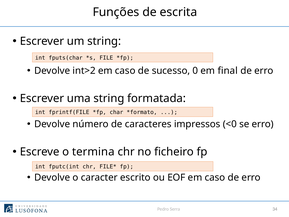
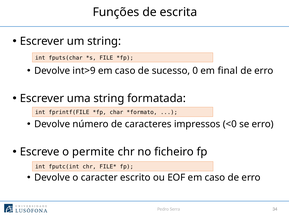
int>2: int>2 -> int>9
termina: termina -> permite
